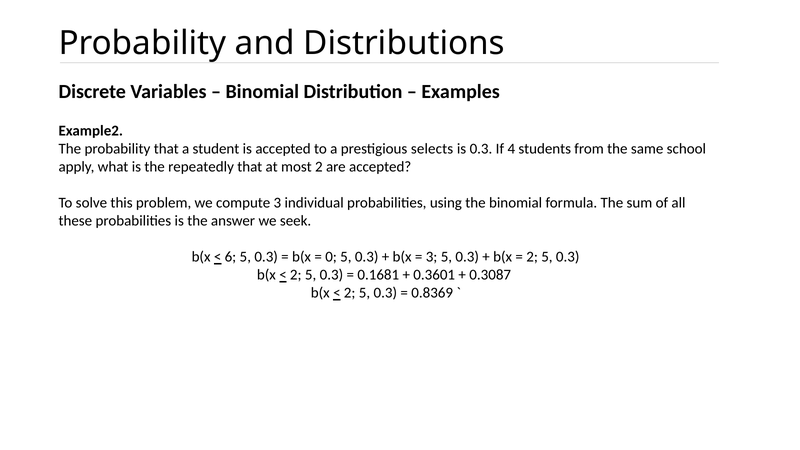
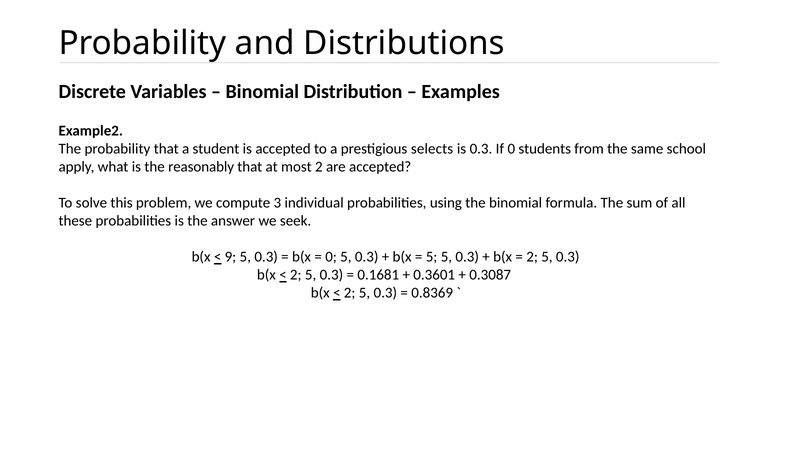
If 4: 4 -> 0
repeatedly: repeatedly -> reasonably
6: 6 -> 9
3 at (432, 257): 3 -> 5
